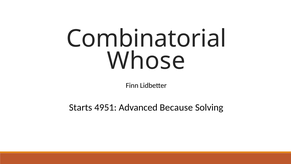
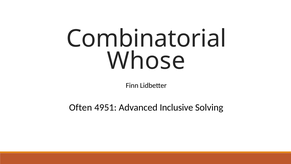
Starts: Starts -> Often
Because: Because -> Inclusive
